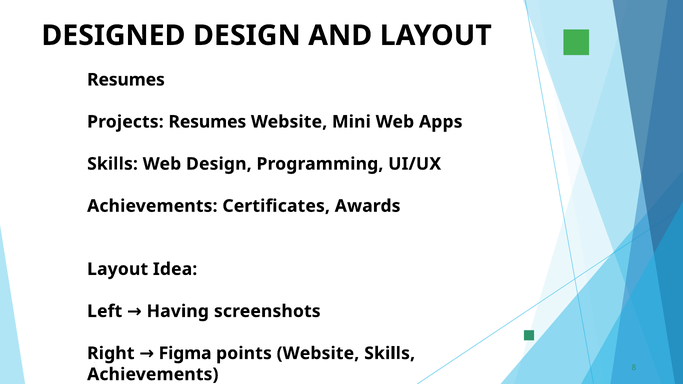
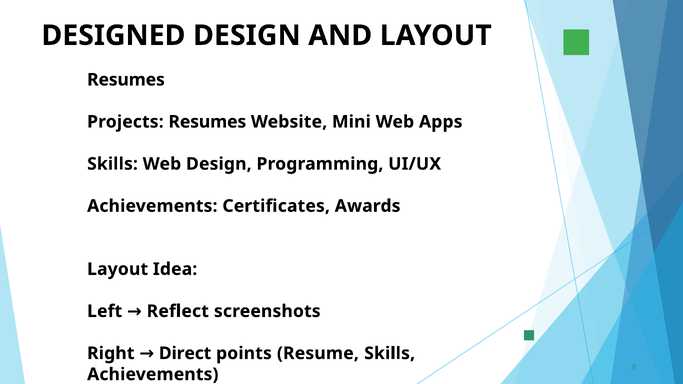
Having: Having -> Reflect
Figma: Figma -> Direct
points Website: Website -> Resume
